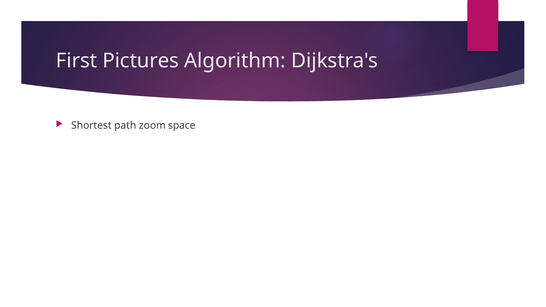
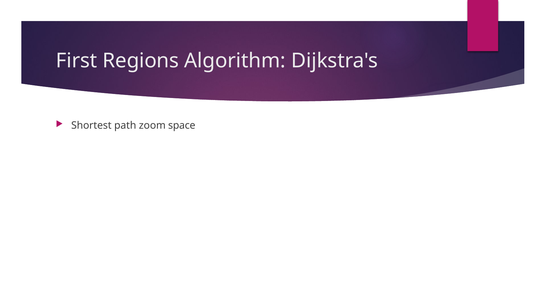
Pictures: Pictures -> Regions
